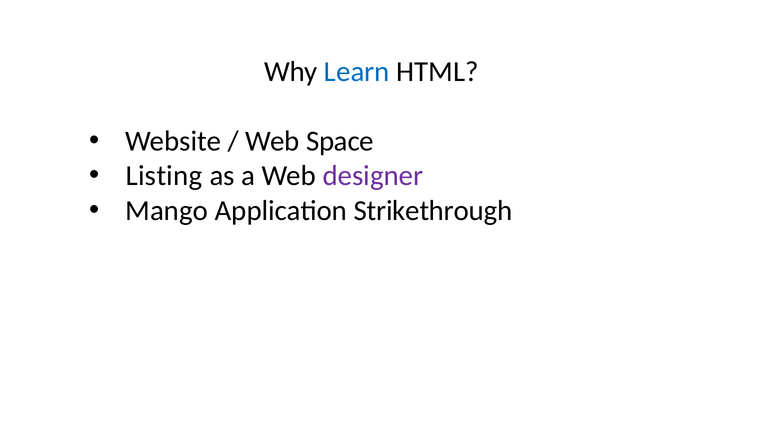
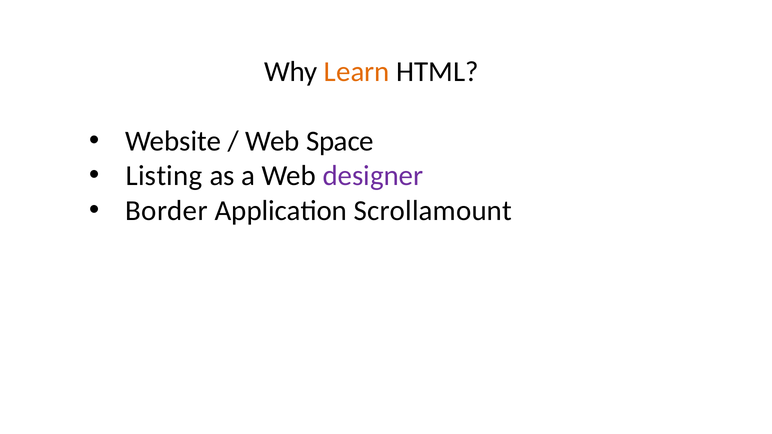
Learn colour: blue -> orange
Mango: Mango -> Border
Strikethrough: Strikethrough -> Scrollamount
